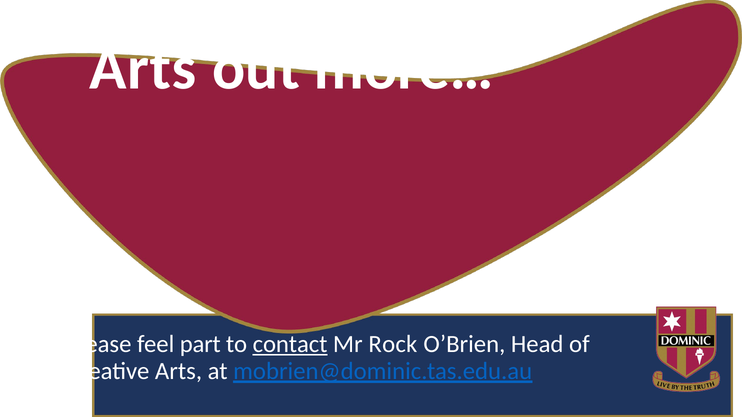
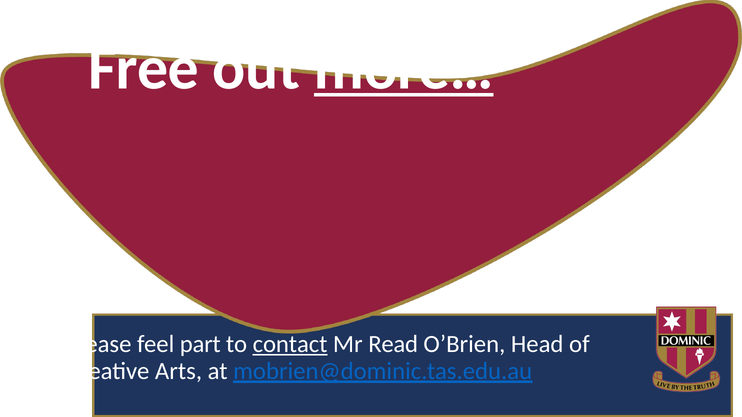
Arts at (143, 68): Arts -> Free
more… underline: none -> present
Rock: Rock -> Read
